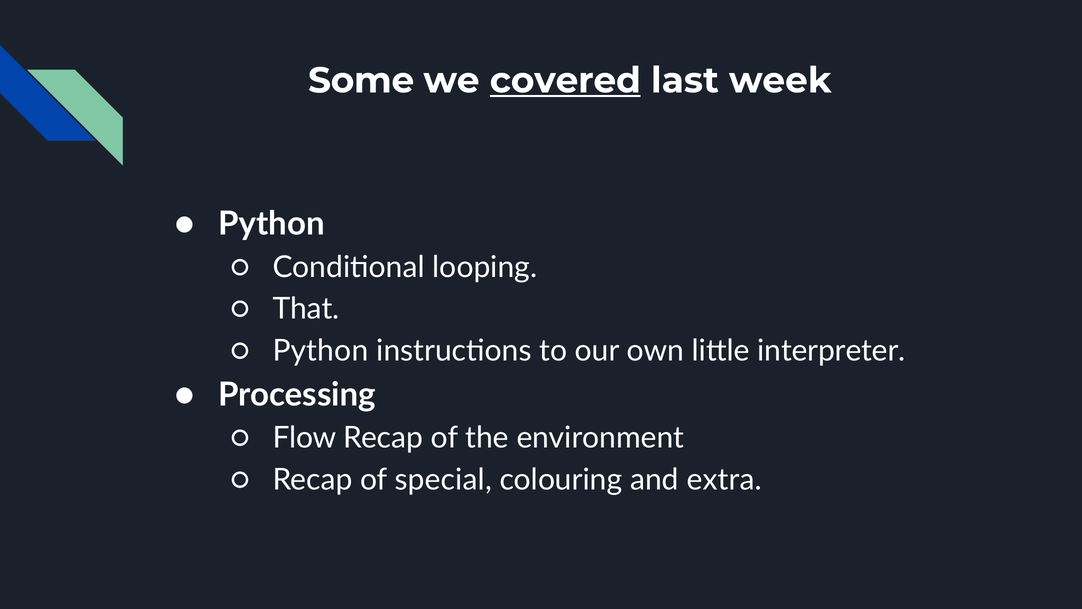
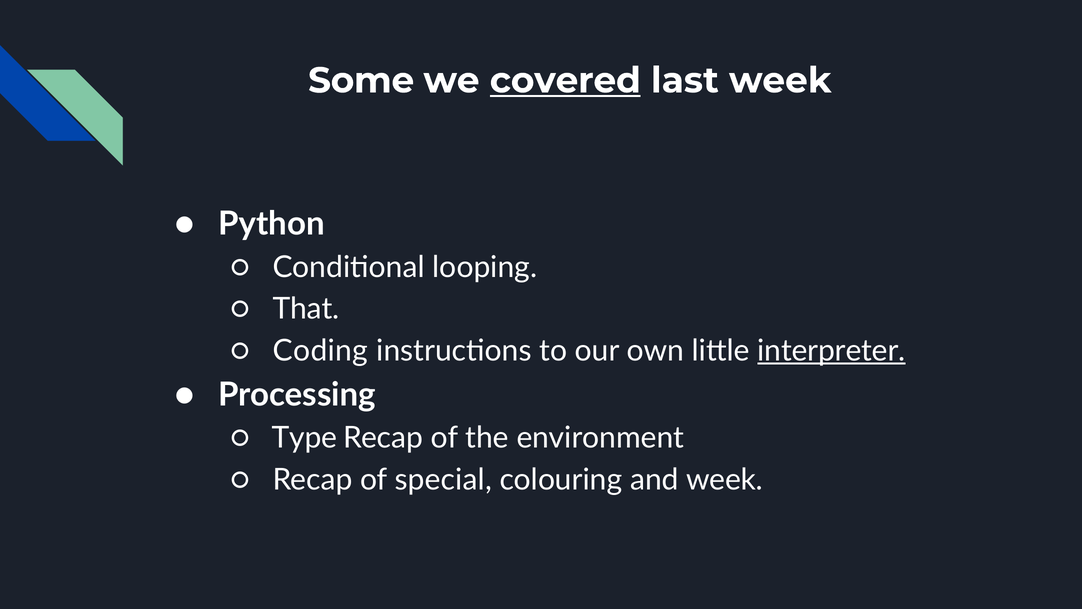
Python at (320, 350): Python -> Coding
interpreter underline: none -> present
Flow: Flow -> Type
and extra: extra -> week
